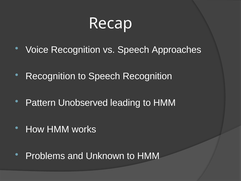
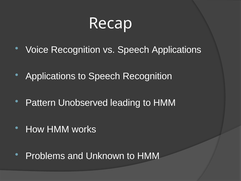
Speech Approaches: Approaches -> Applications
Recognition at (50, 76): Recognition -> Applications
